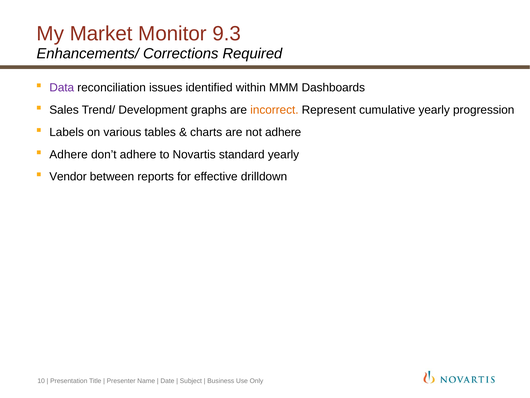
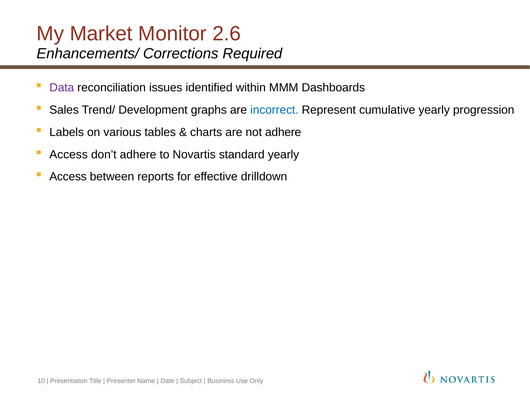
9.3: 9.3 -> 2.6
incorrect colour: orange -> blue
Adhere at (69, 154): Adhere -> Access
Vendor at (68, 177): Vendor -> Access
